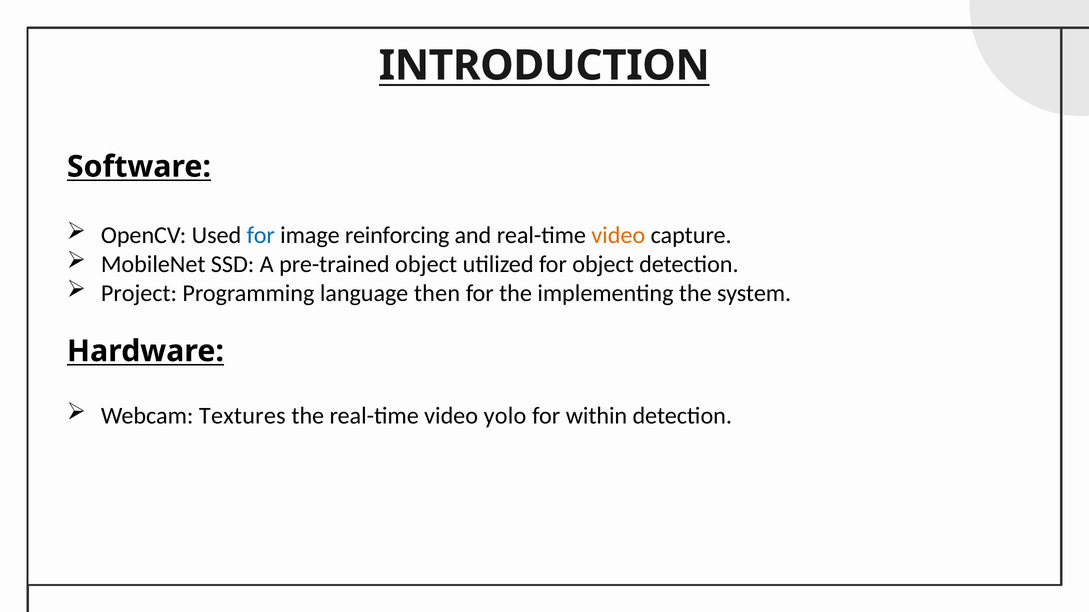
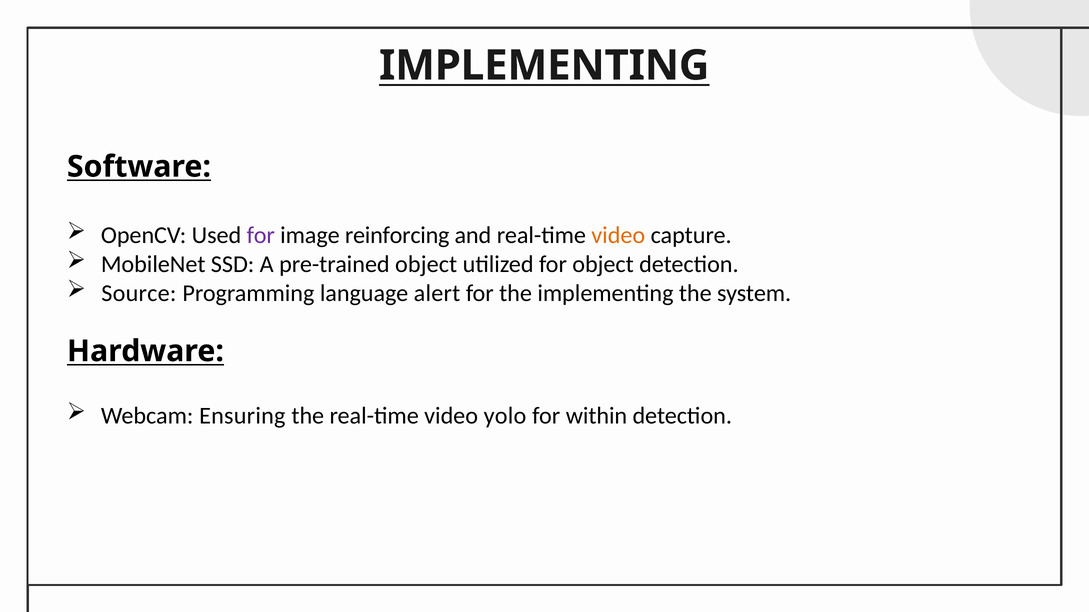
INTRODUCTION at (544, 66): INTRODUCTION -> IMPLEMENTING
for at (261, 235) colour: blue -> purple
Project: Project -> Source
then: then -> alert
Textures: Textures -> Ensuring
